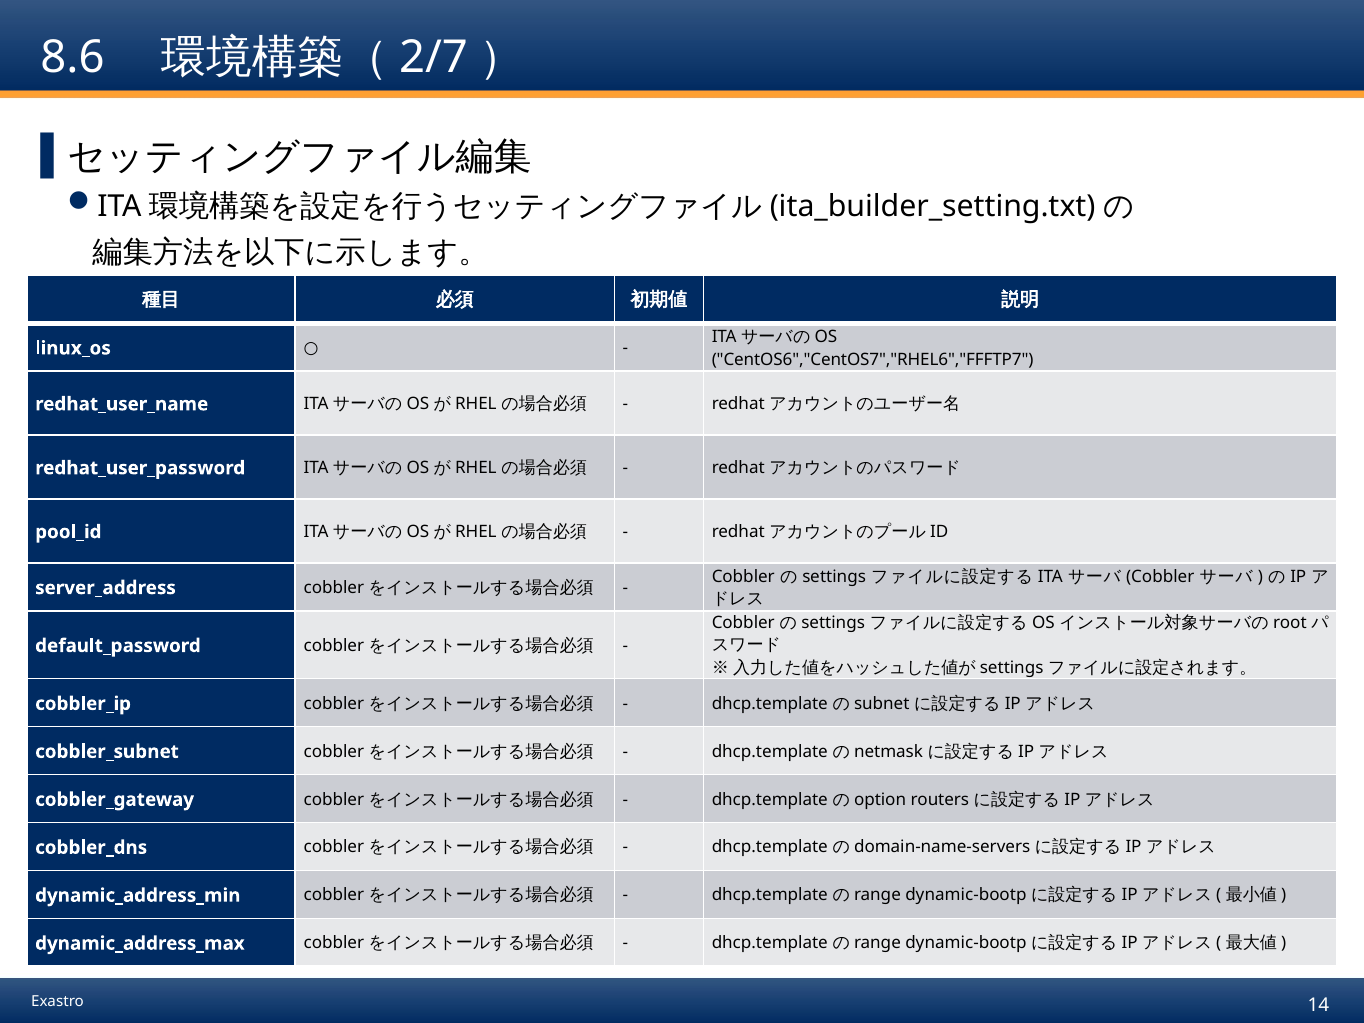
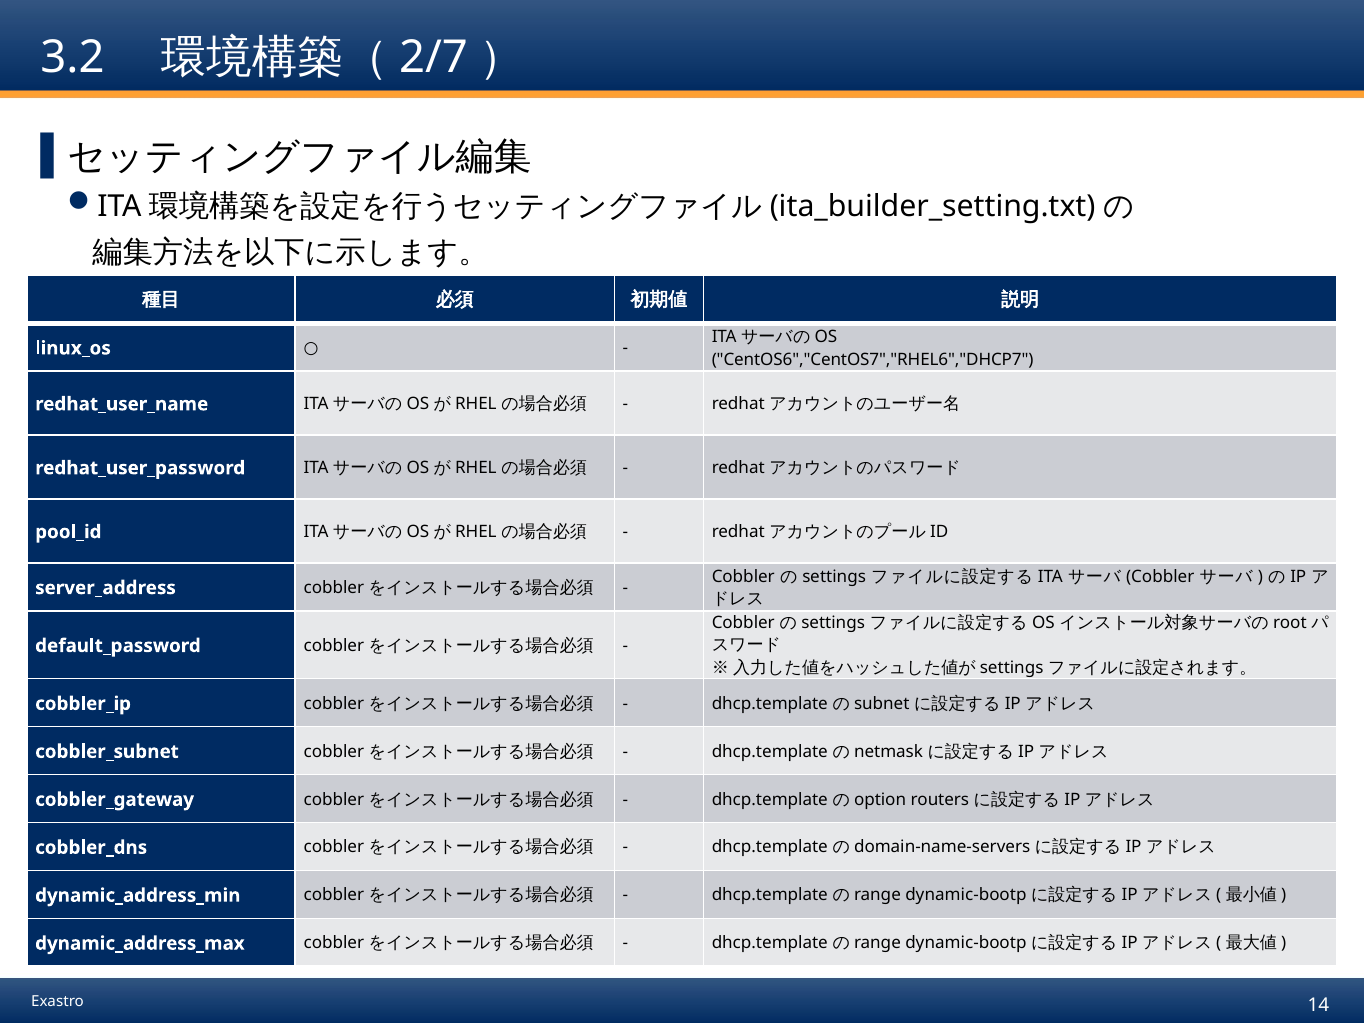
8.6: 8.6 -> 3.2
CentOS6","CentOS7","RHEL6","FFFTP7: CentOS6","CentOS7","RHEL6","FFFTP7 -> CentOS6","CentOS7","RHEL6","DHCP7
